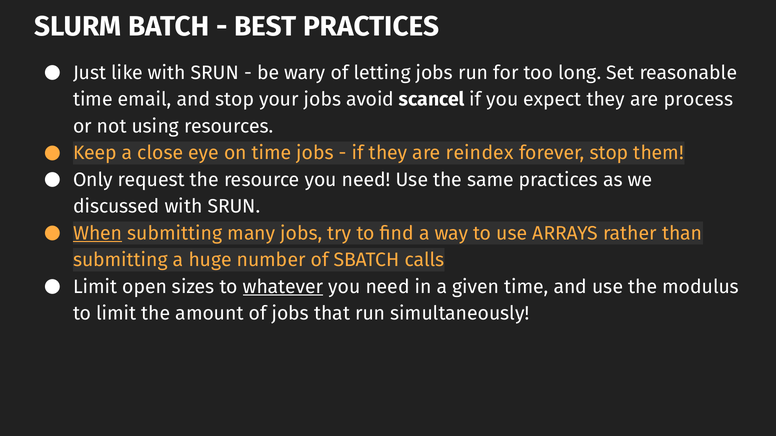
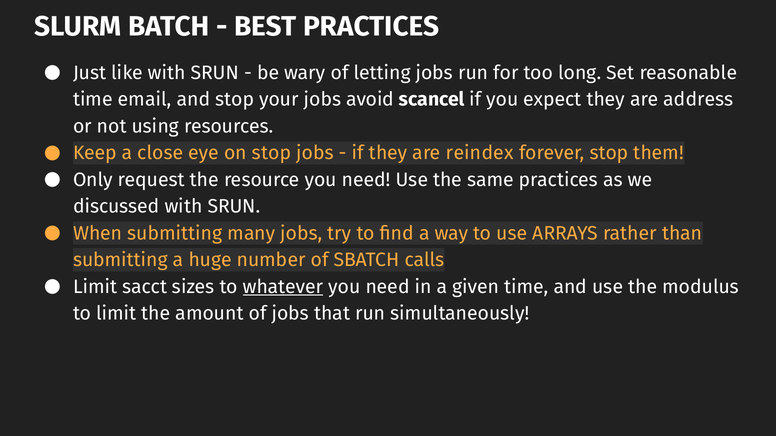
process: process -> address
on time: time -> stop
When underline: present -> none
open: open -> sacct
